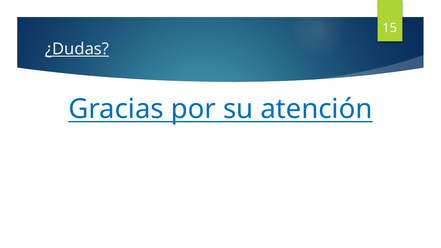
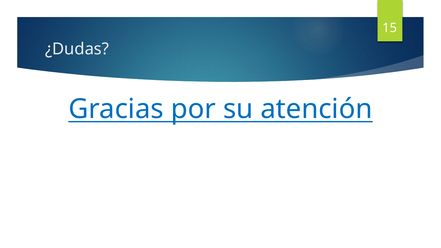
¿Dudas underline: present -> none
